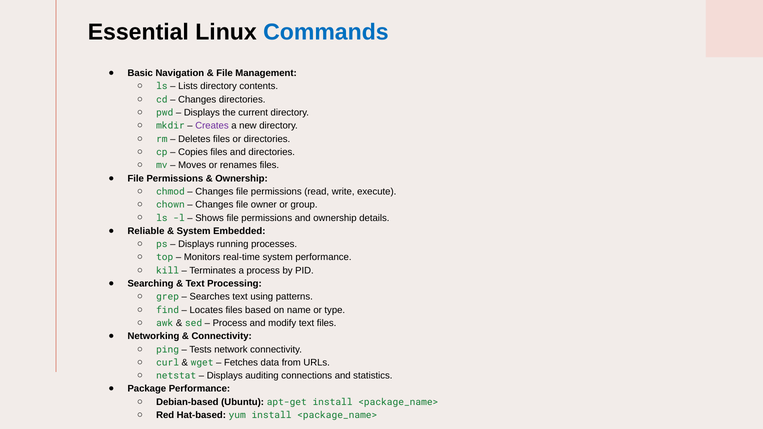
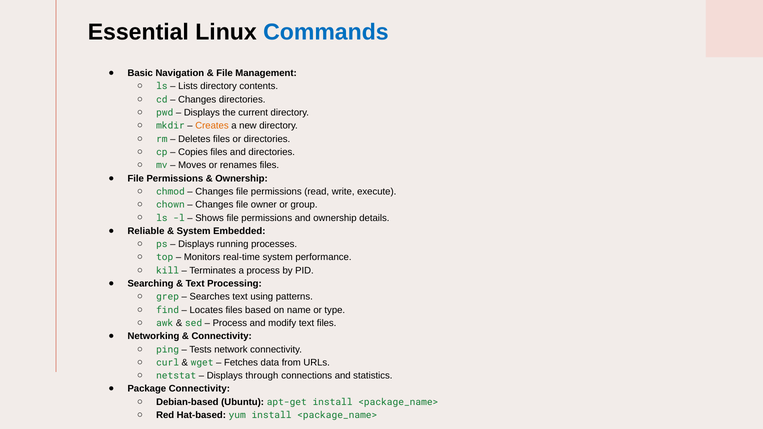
Creates colour: purple -> orange
auditing: auditing -> through
Package Performance: Performance -> Connectivity
